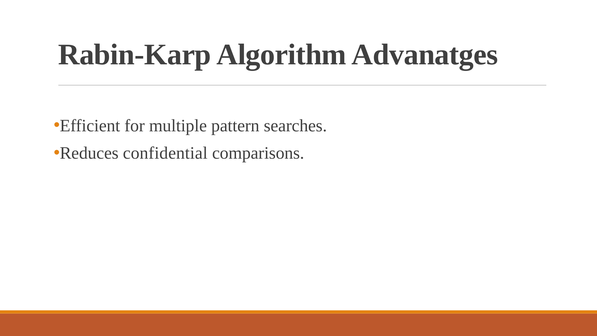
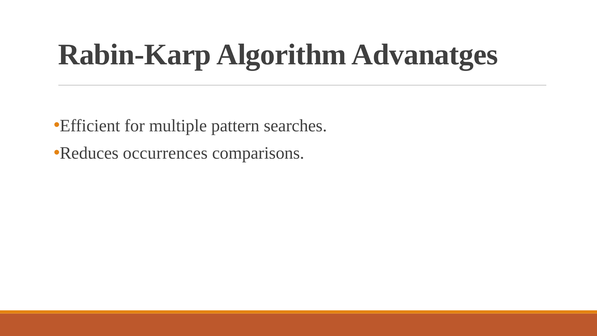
confidential: confidential -> occurrences
